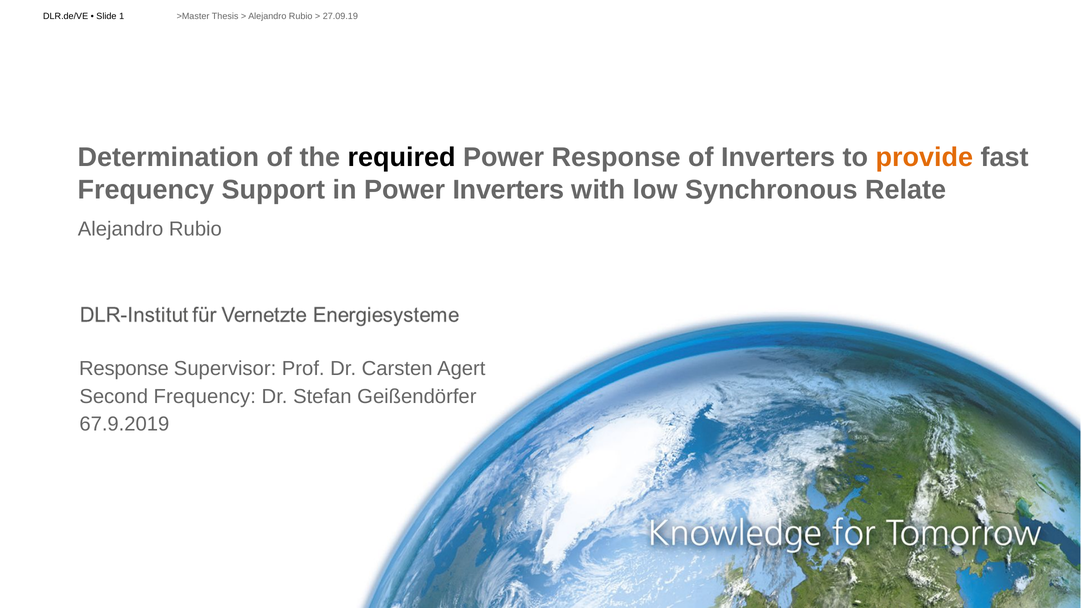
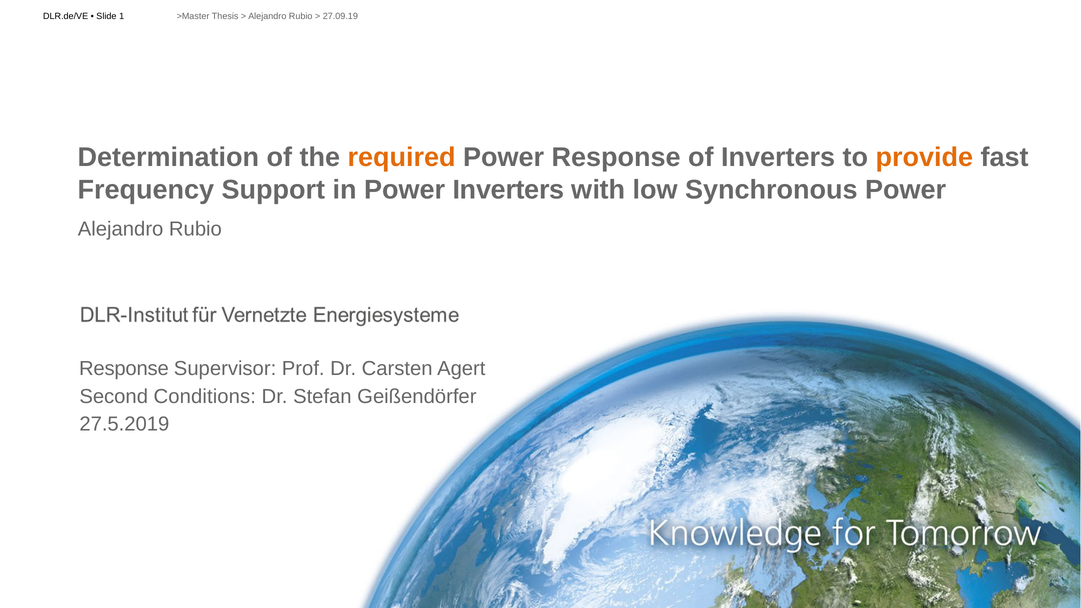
required colour: black -> orange
Synchronous Relate: Relate -> Power
Second Frequency: Frequency -> Conditions
67.9.2019: 67.9.2019 -> 27.5.2019
